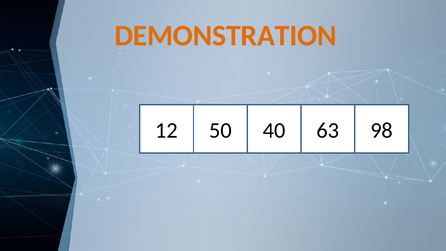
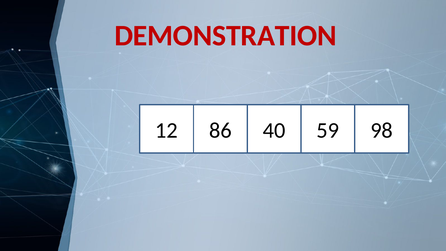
DEMONSTRATION colour: orange -> red
50: 50 -> 86
63: 63 -> 59
